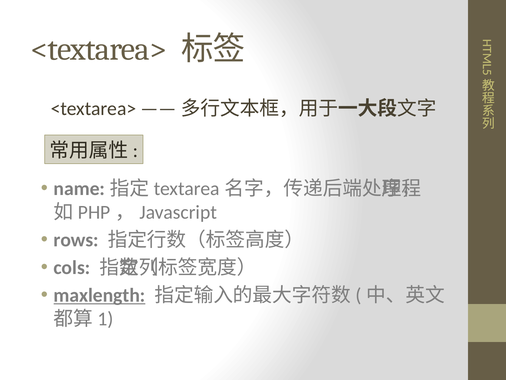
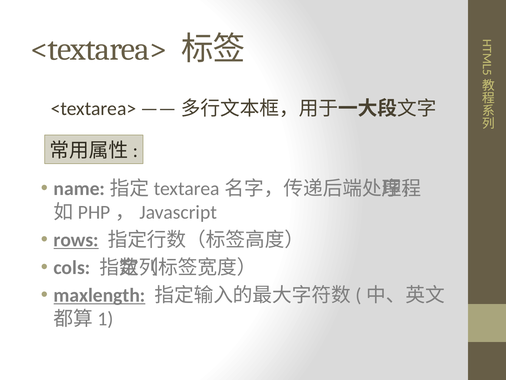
rows underline: none -> present
